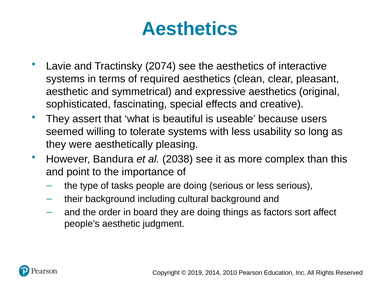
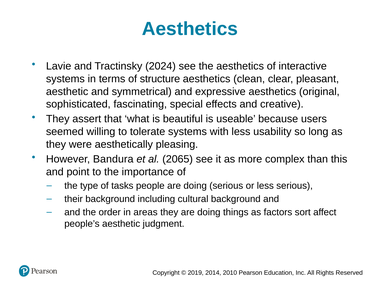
2074: 2074 -> 2024
required: required -> structure
2038: 2038 -> 2065
board: board -> areas
